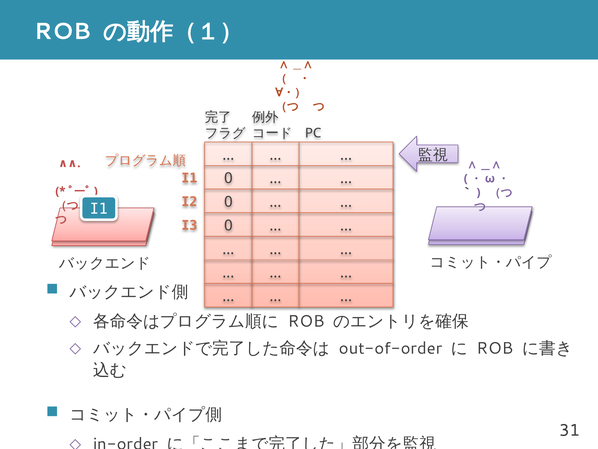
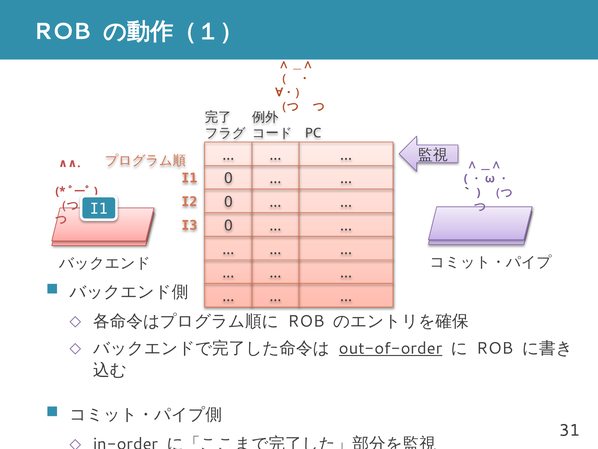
out-of-order underline: none -> present
